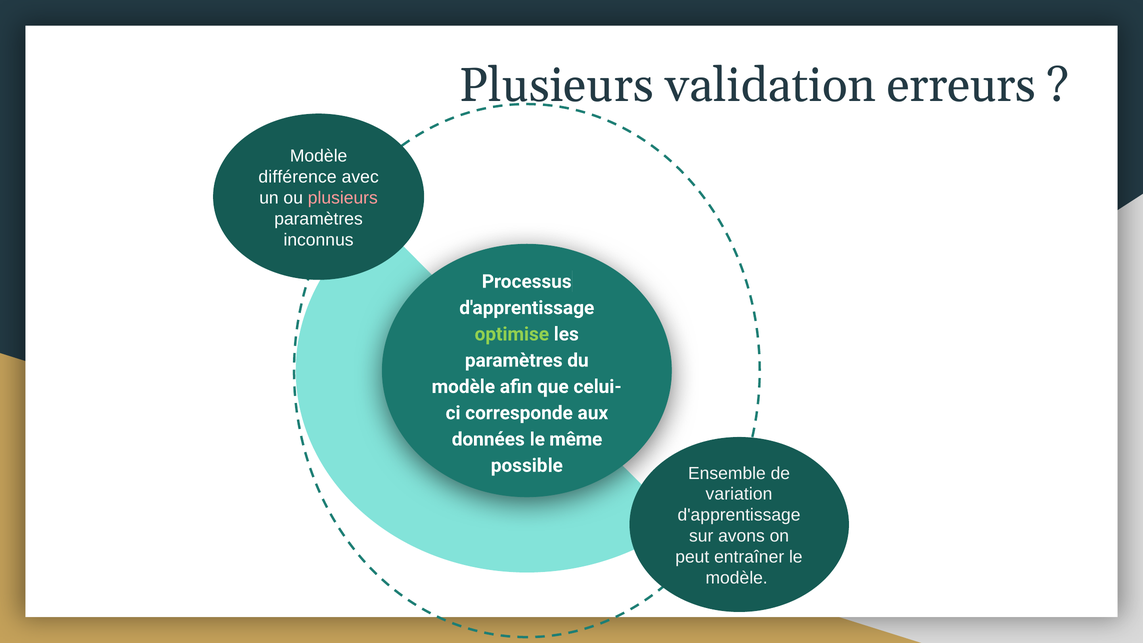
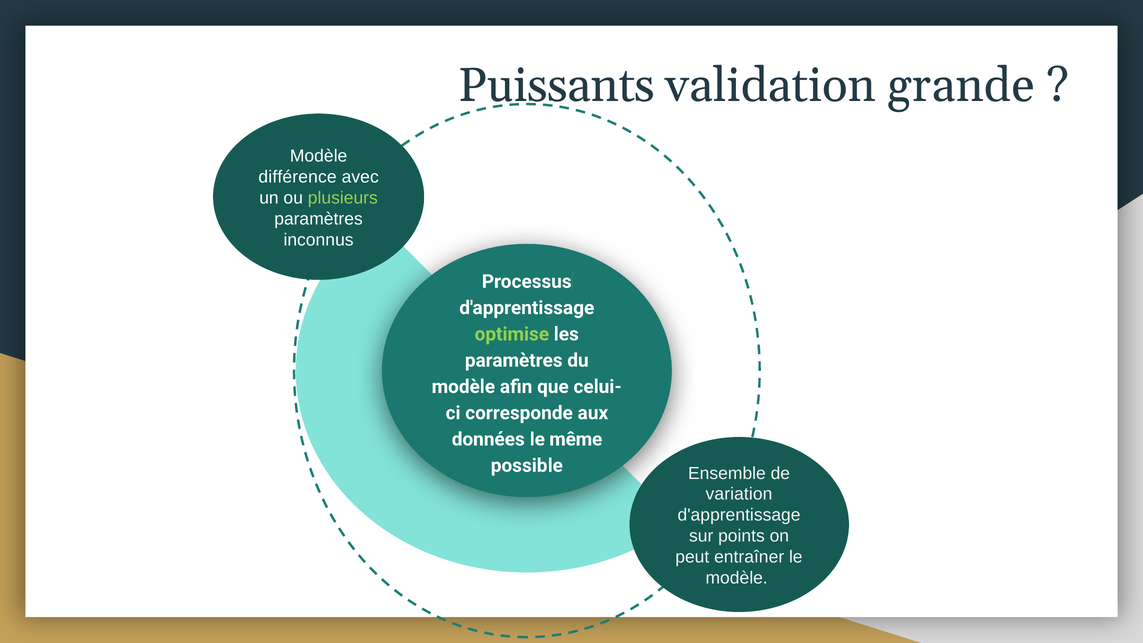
Plusieurs at (556, 85): Plusieurs -> Puissants
erreurs: erreurs -> grande
plusieurs at (343, 198) colour: pink -> light green
avons: avons -> points
